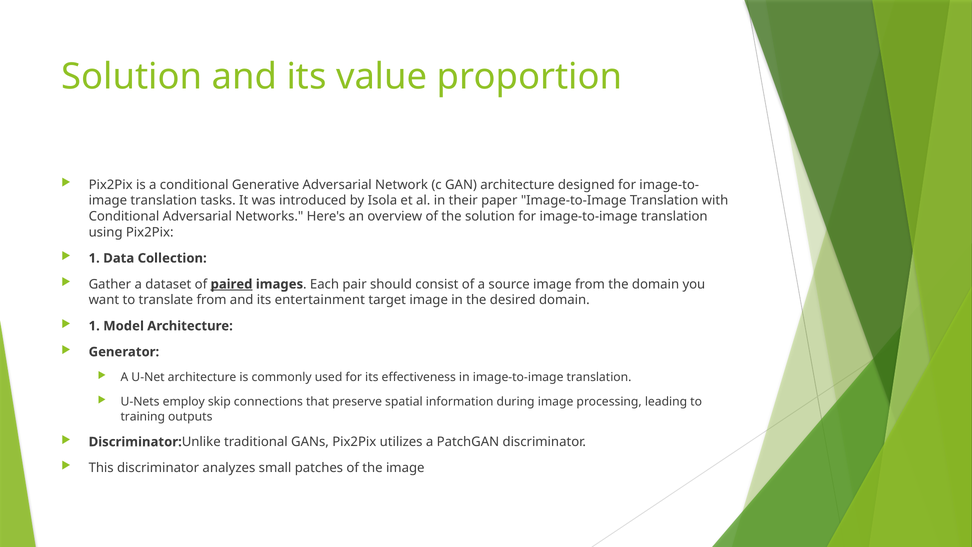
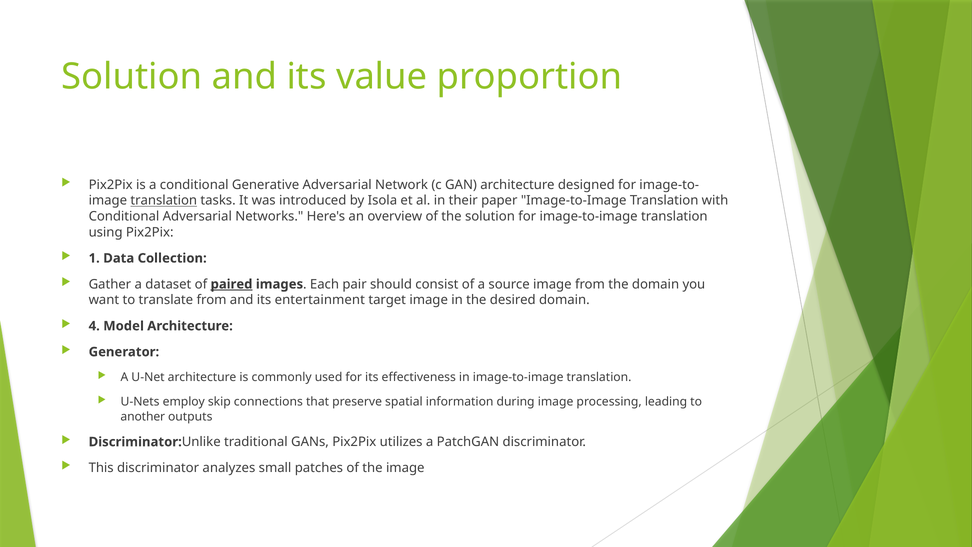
translation at (164, 201) underline: none -> present
1 at (94, 326): 1 -> 4
training: training -> another
